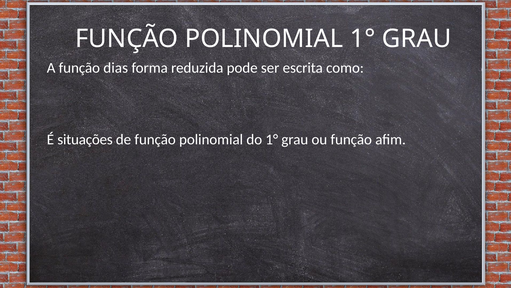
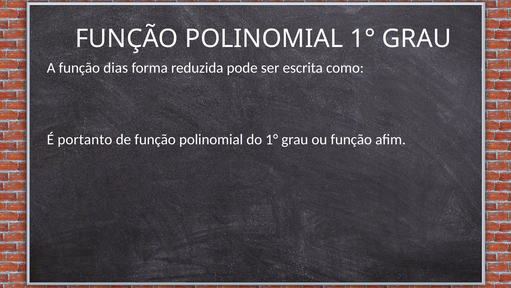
situações: situações -> portanto
